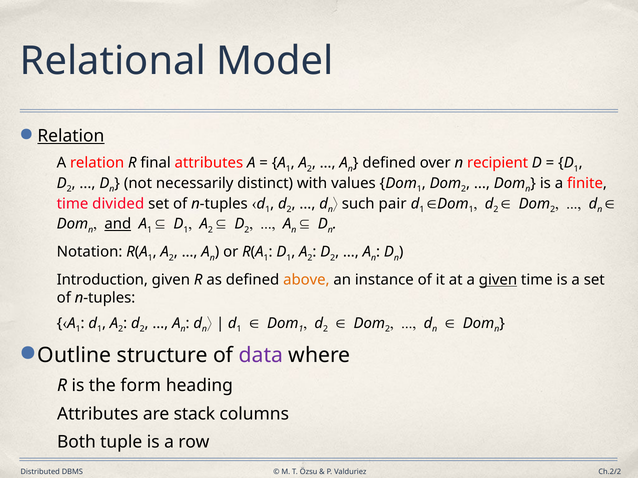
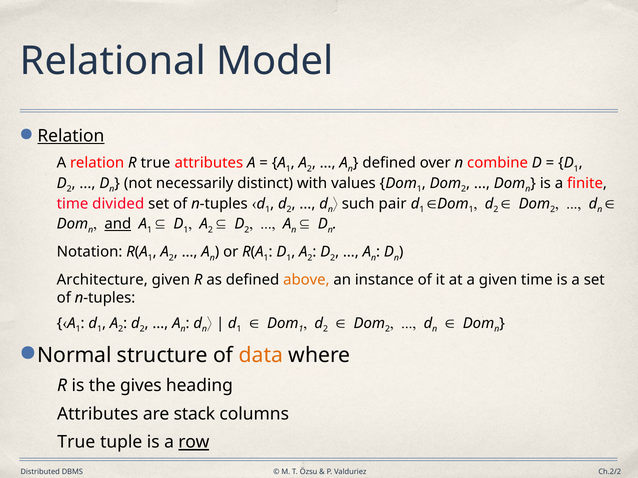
R final: final -> true
recipient: recipient -> combine
Introduction: Introduction -> Architecture
given at (498, 280) underline: present -> none
Outline: Outline -> Normal
data colour: purple -> orange
form: form -> gives
Both at (76, 443): Both -> True
row underline: none -> present
